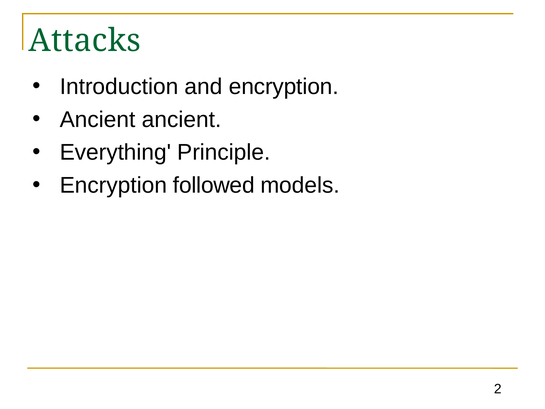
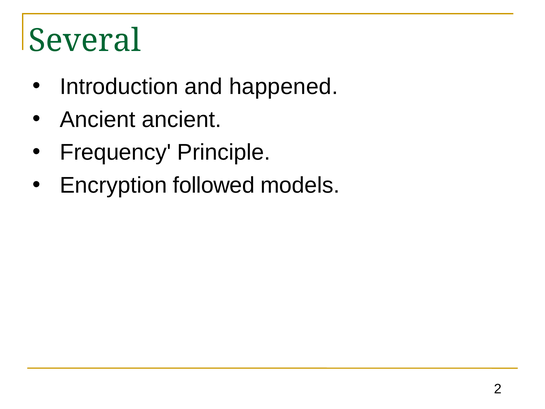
Attacks: Attacks -> Several
and encryption: encryption -> happened
Everything: Everything -> Frequency
